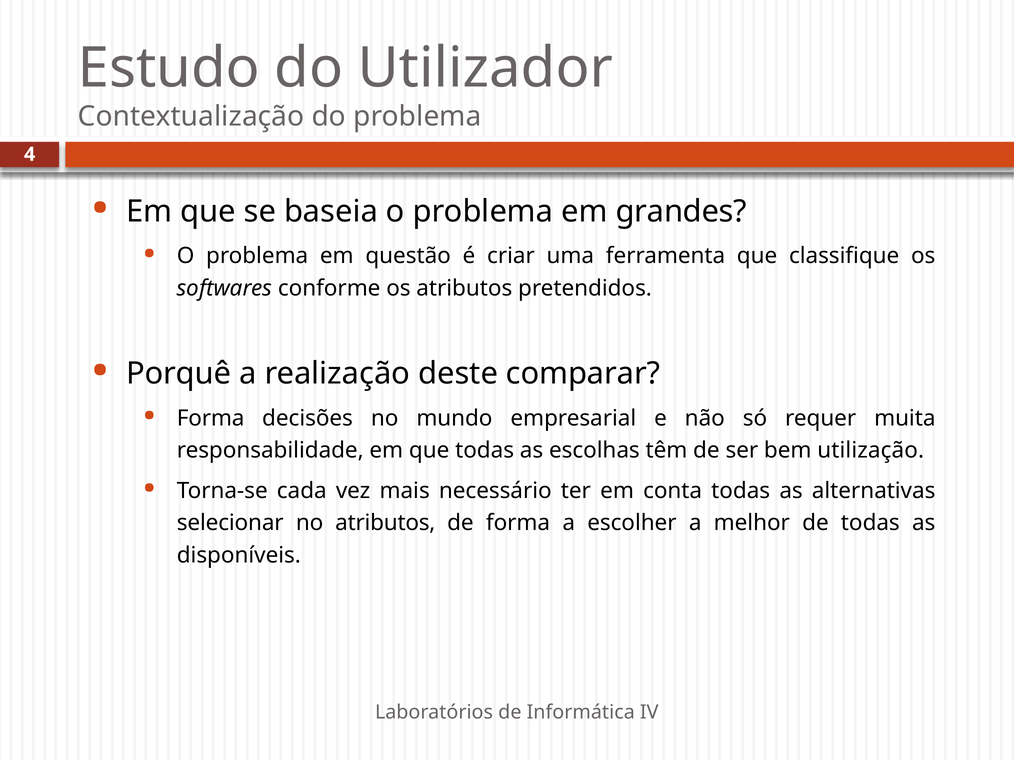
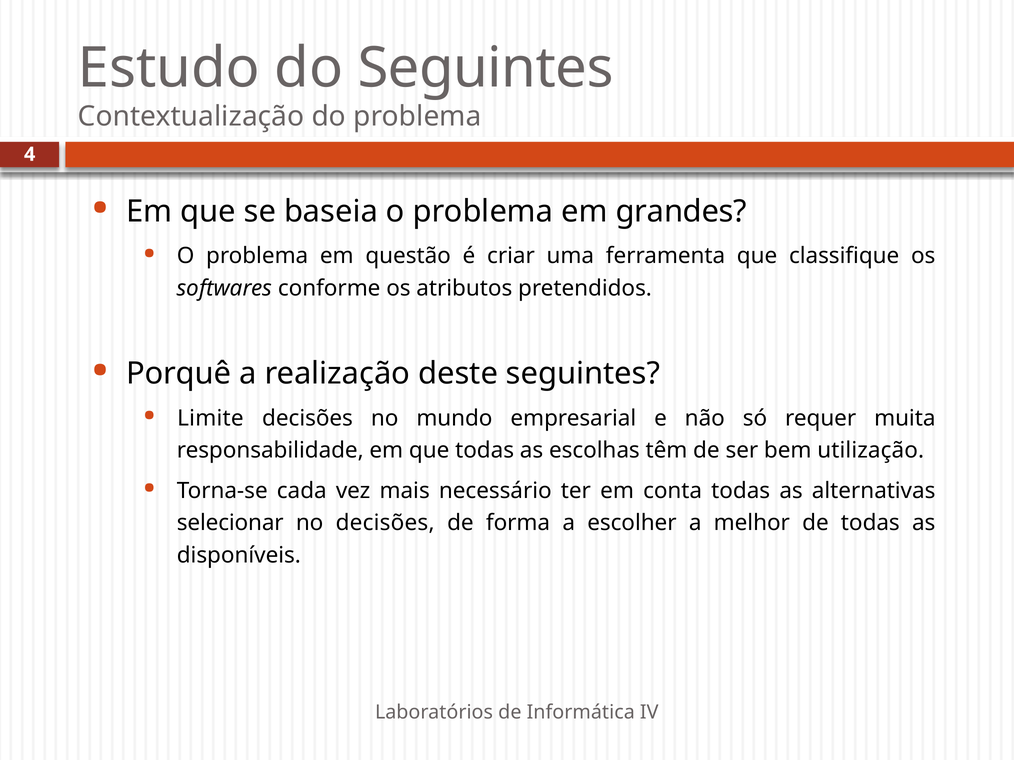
do Utilizador: Utilizador -> Seguintes
deste comparar: comparar -> seguintes
Forma at (211, 418): Forma -> Limite
no atributos: atributos -> decisões
